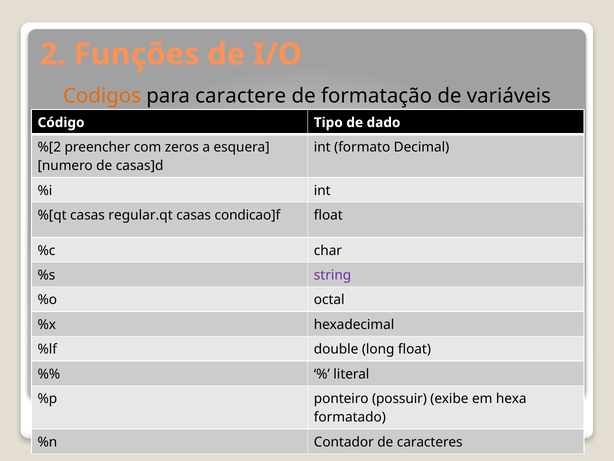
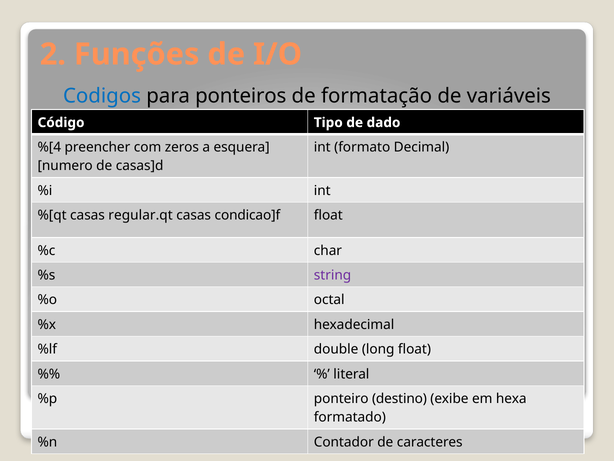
Codigos colour: orange -> blue
caractere: caractere -> ponteiros
%[2: %[2 -> %[4
possuir: possuir -> destino
